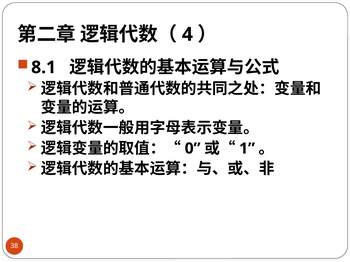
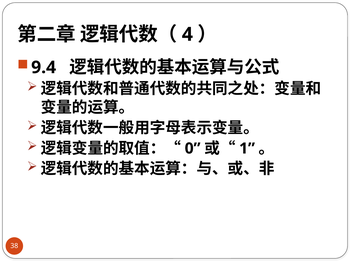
8.1: 8.1 -> 9.4
